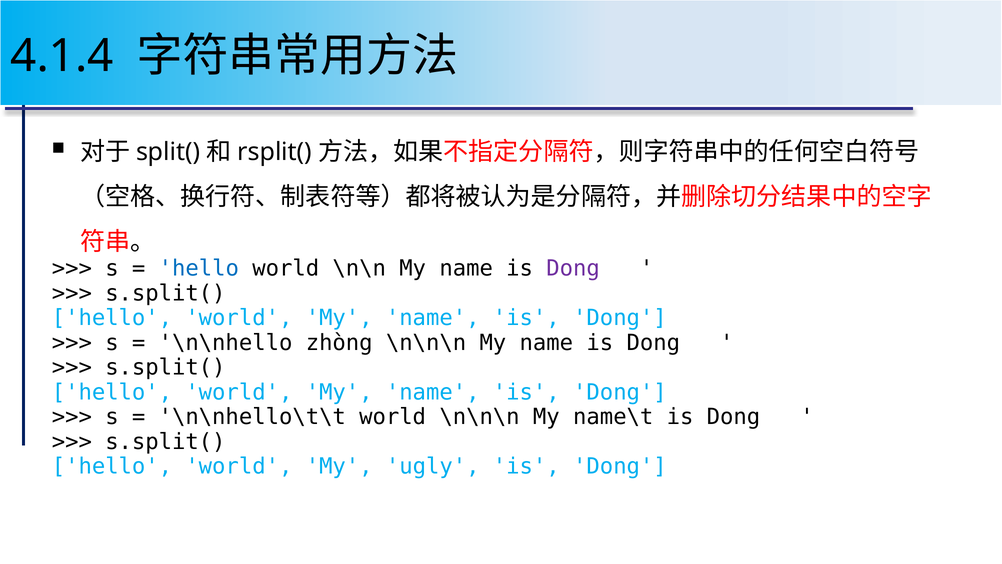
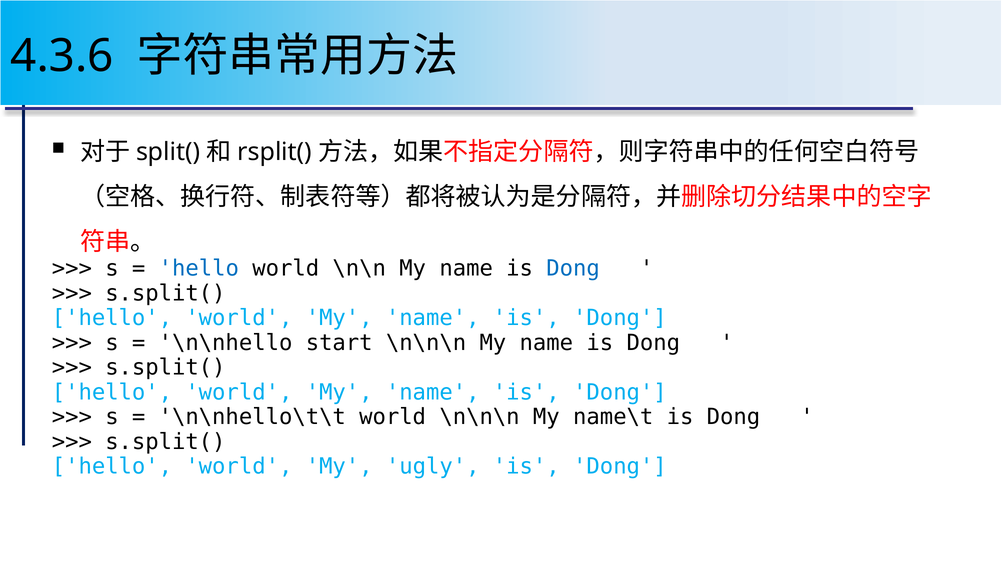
4.1.4: 4.1.4 -> 4.3.6
Dong at (573, 268) colour: purple -> blue
zhòng: zhòng -> start
